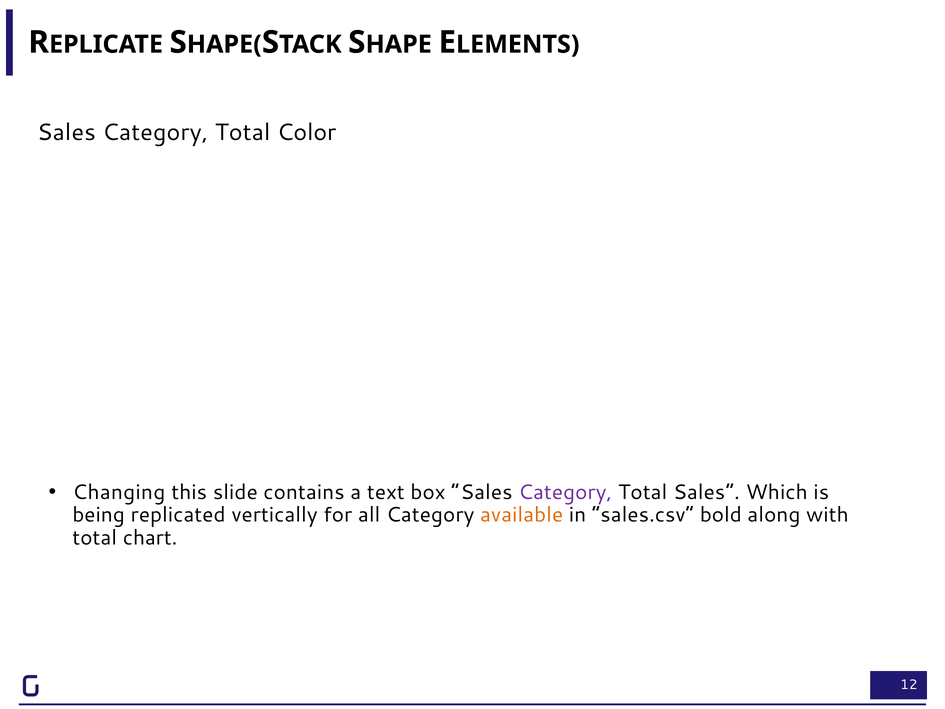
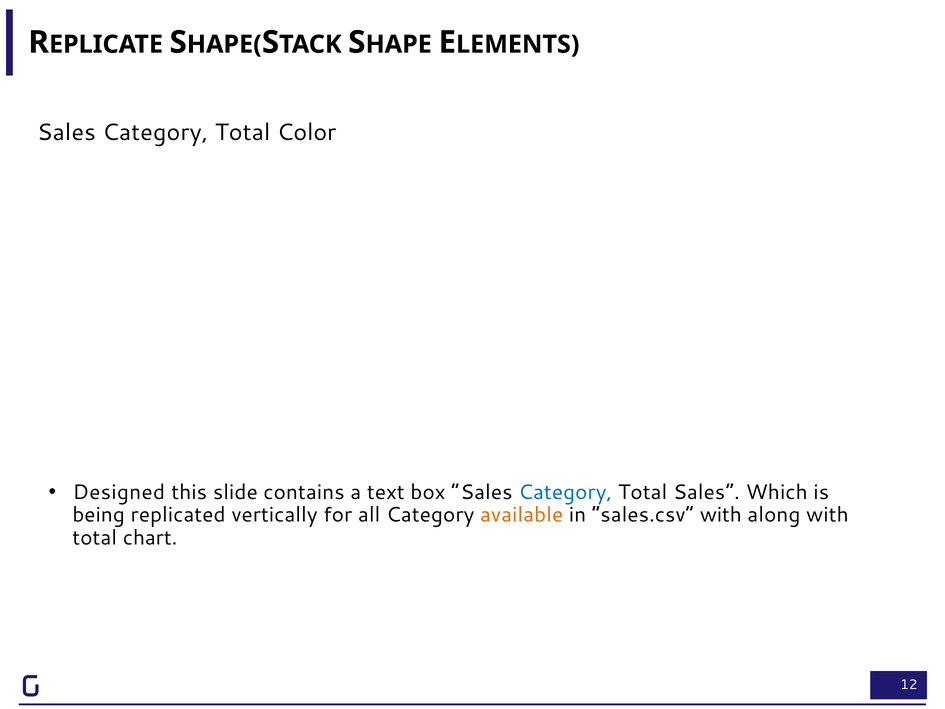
Changing: Changing -> Designed
Category at (565, 492) colour: purple -> blue
sales.csv bold: bold -> with
